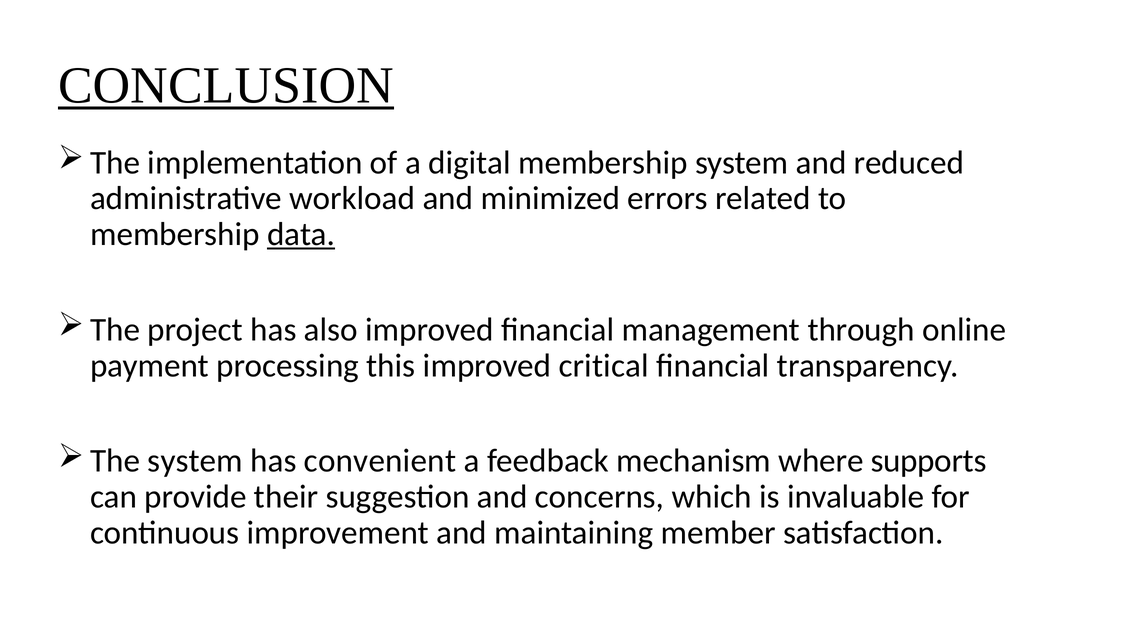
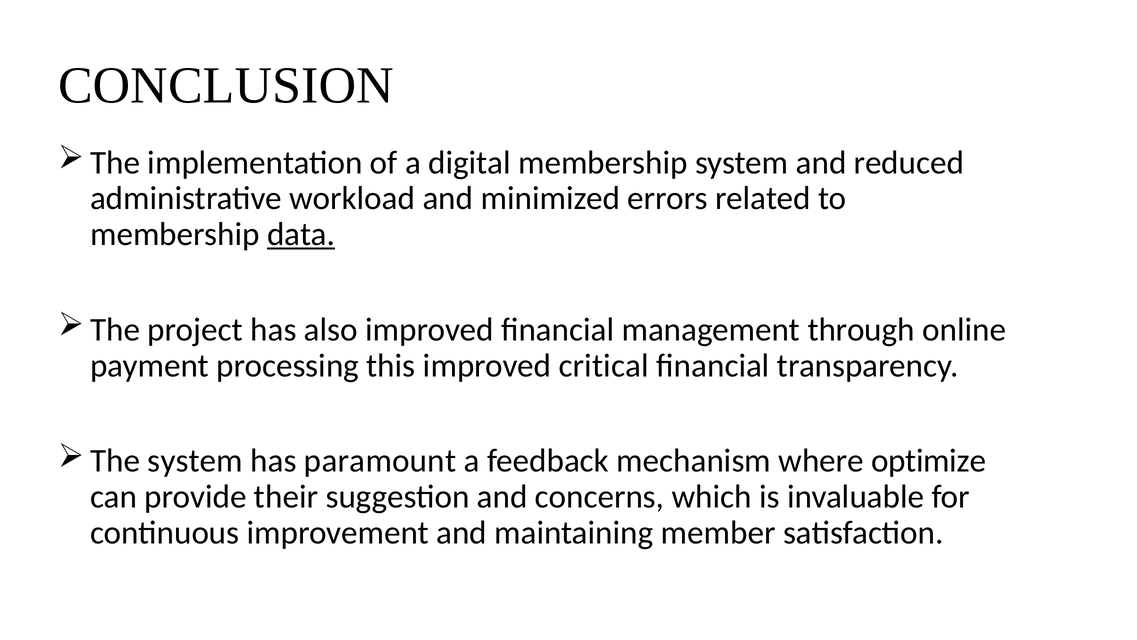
CONCLUSION underline: present -> none
convenient: convenient -> paramount
supports: supports -> optimize
